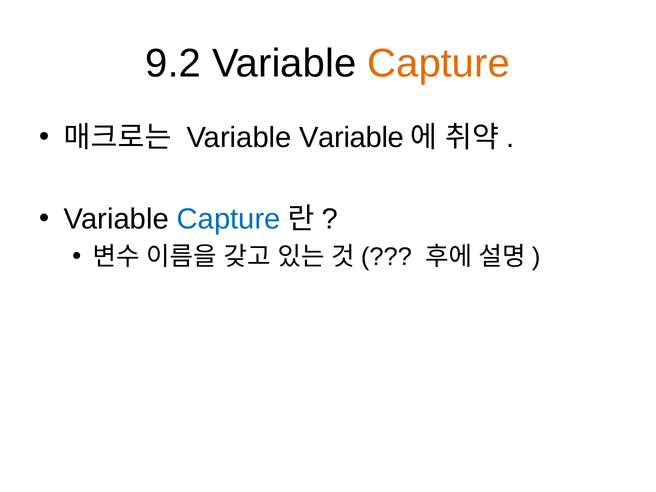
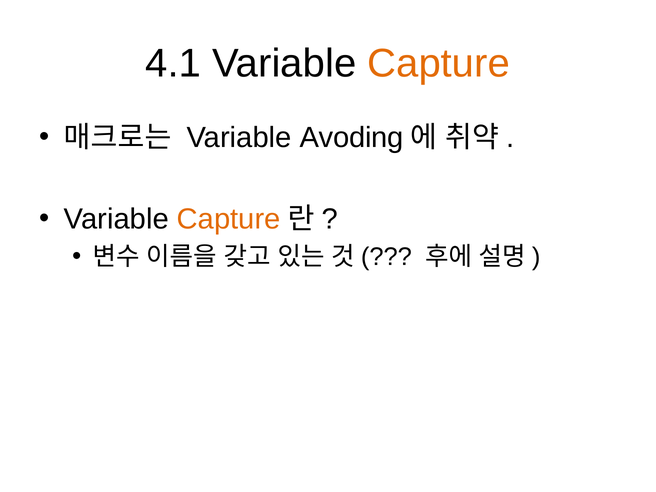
9.2: 9.2 -> 4.1
Variable Variable: Variable -> Avoding
Capture at (229, 219) colour: blue -> orange
